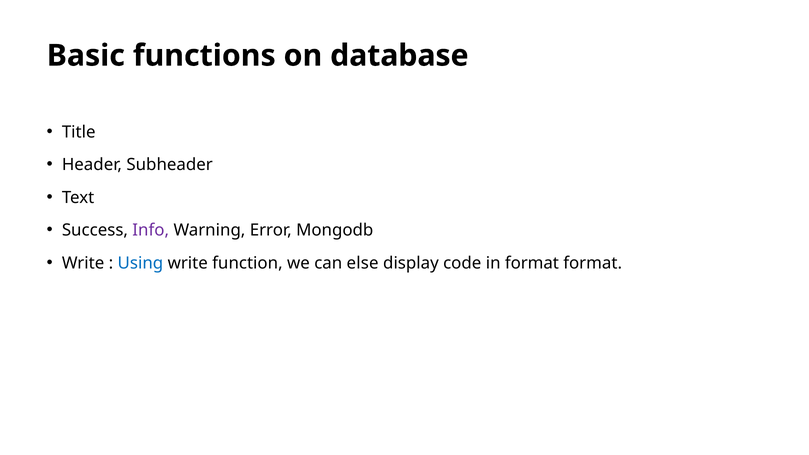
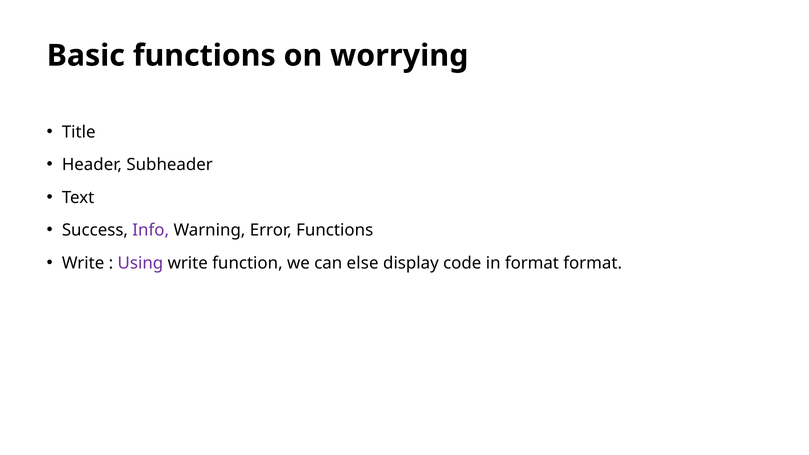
database: database -> worrying
Error Mongodb: Mongodb -> Functions
Using colour: blue -> purple
